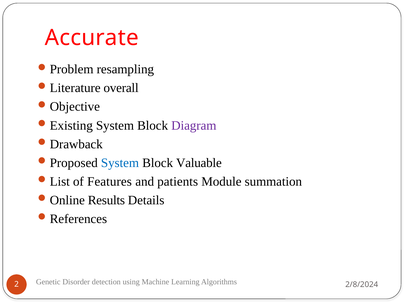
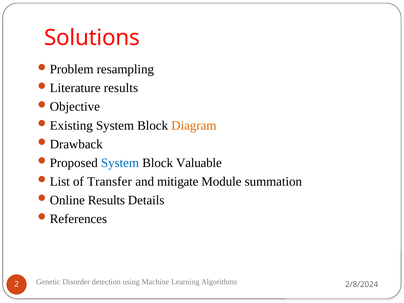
Accurate: Accurate -> Solutions
overall at (121, 88): overall -> results
Diagram colour: purple -> orange
Features: Features -> Transfer
patients: patients -> mitigate
